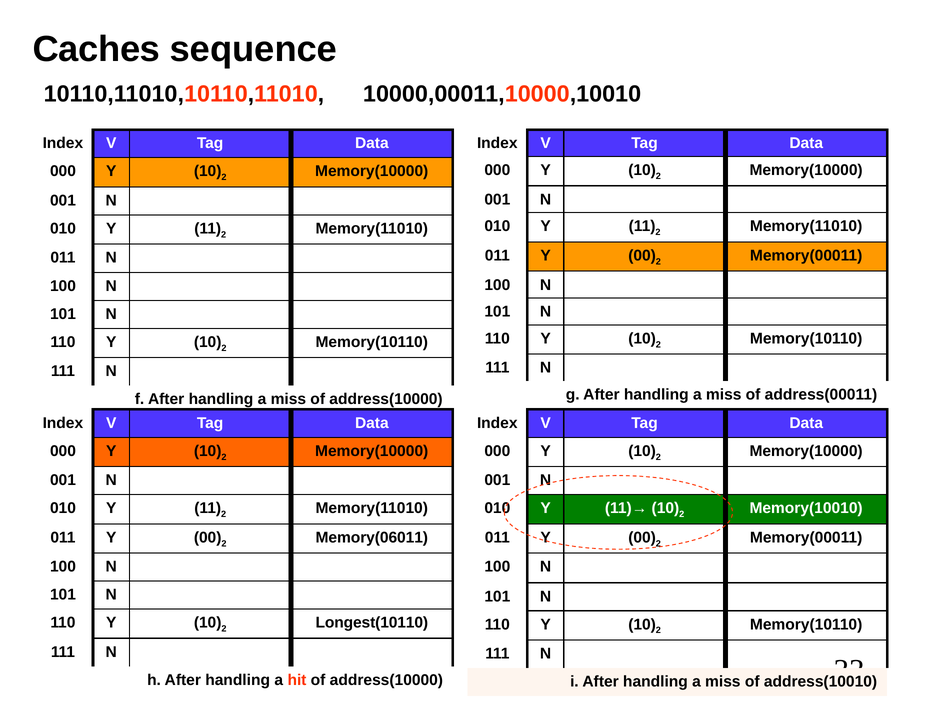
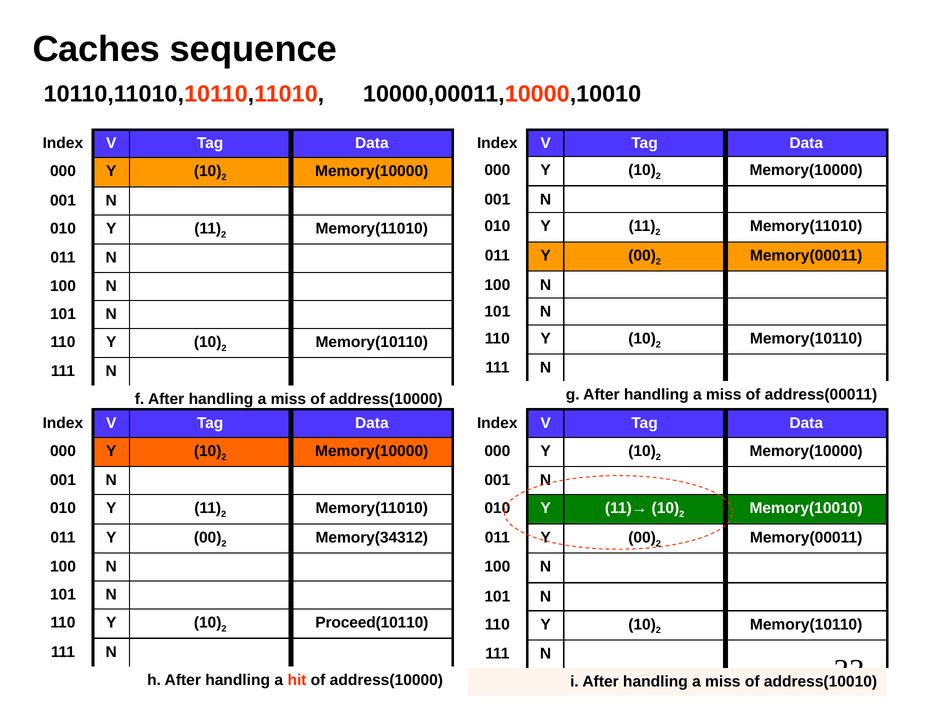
Memory(06011: Memory(06011 -> Memory(34312
Longest(10110: Longest(10110 -> Proceed(10110
